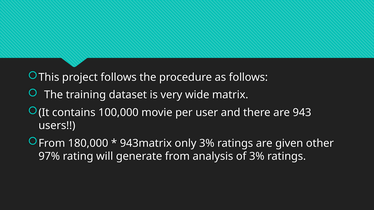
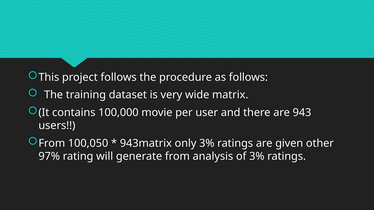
180,000: 180,000 -> 100,050
